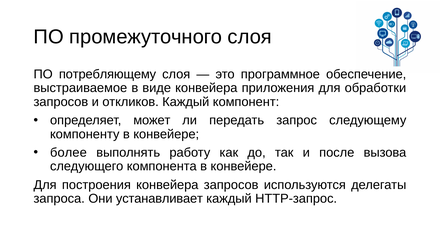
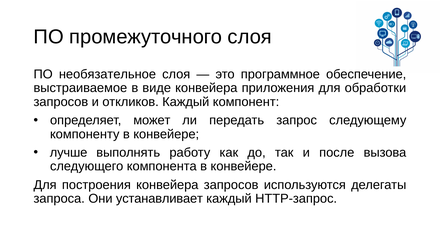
потребляющему: потребляющему -> необязательное
более: более -> лучше
